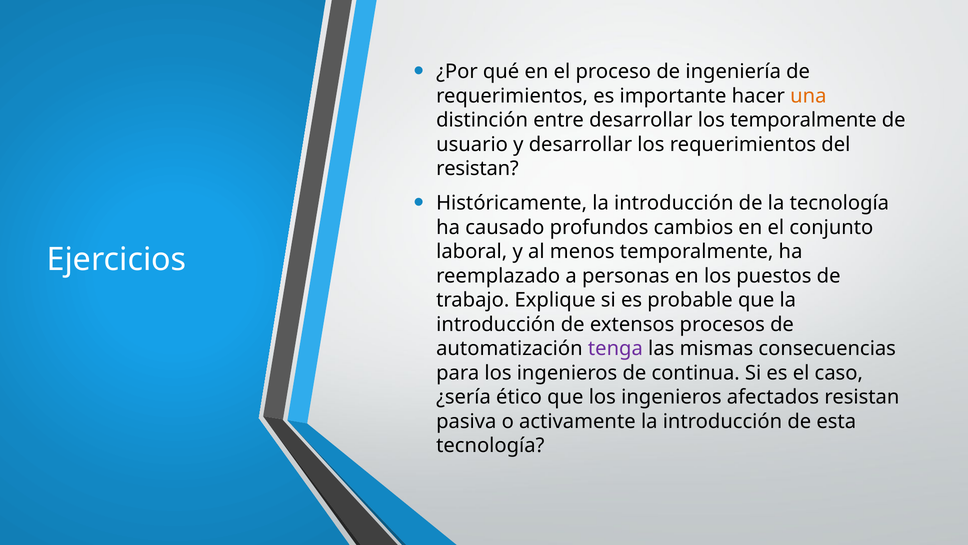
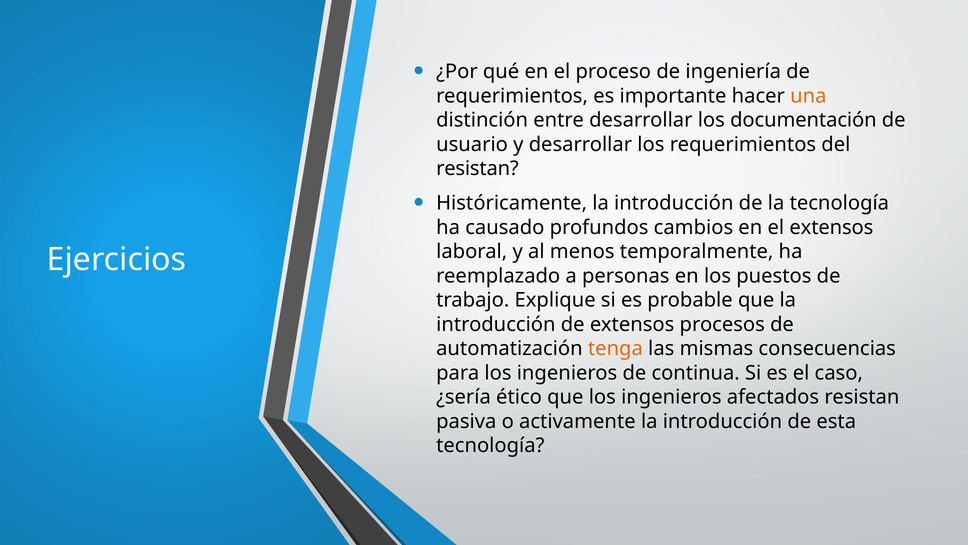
los temporalmente: temporalmente -> documentación
el conjunto: conjunto -> extensos
tenga colour: purple -> orange
